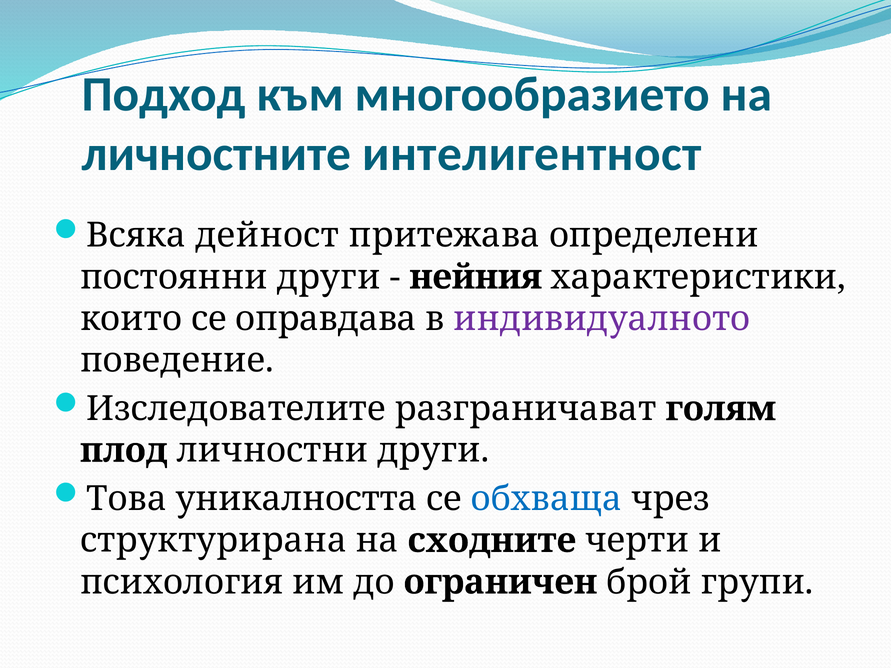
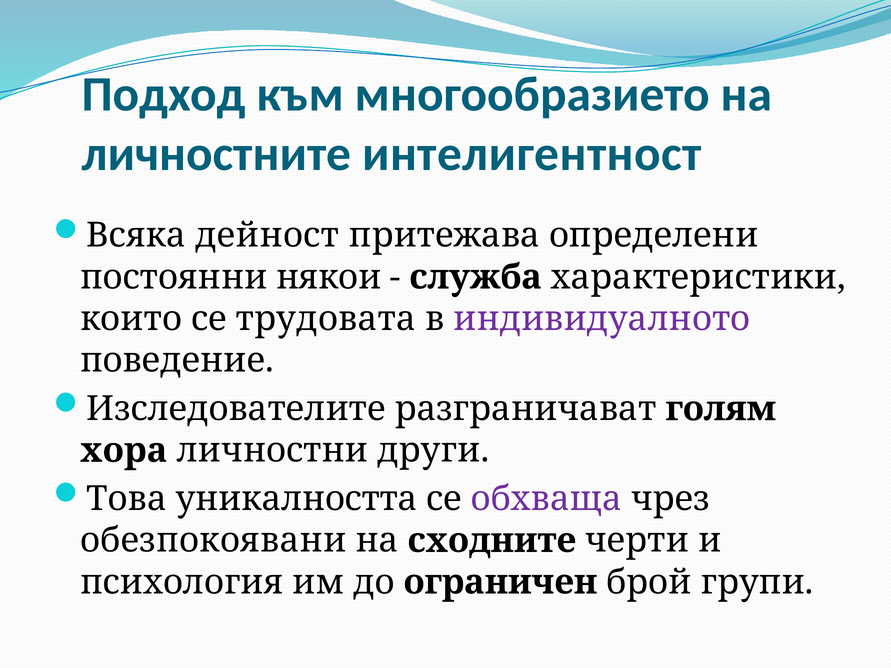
постоянни други: други -> някои
нейния: нейния -> служба
оправдава: оправдава -> трудовата
плод: плод -> хора
обхваща colour: blue -> purple
структурирана: структурирана -> обезпокоявани
